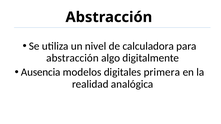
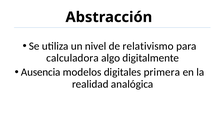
calculadora: calculadora -> relativismo
abstracción at (72, 58): abstracción -> calculadora
